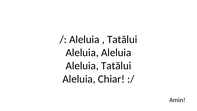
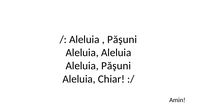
Tatălui at (122, 39): Tatălui -> Păşuni
Aleluia Tatălui: Tatălui -> Păşuni
